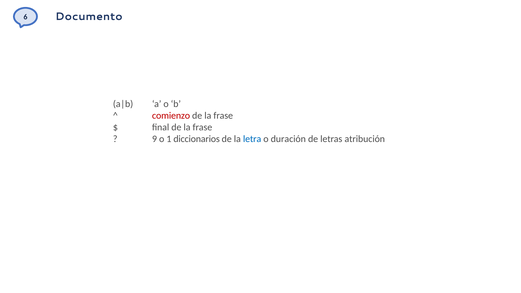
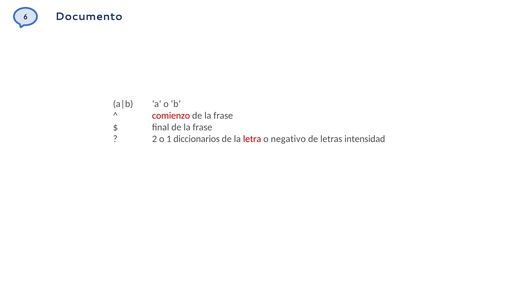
9: 9 -> 2
letra colour: blue -> red
duración: duración -> negativo
atribución: atribución -> intensidad
